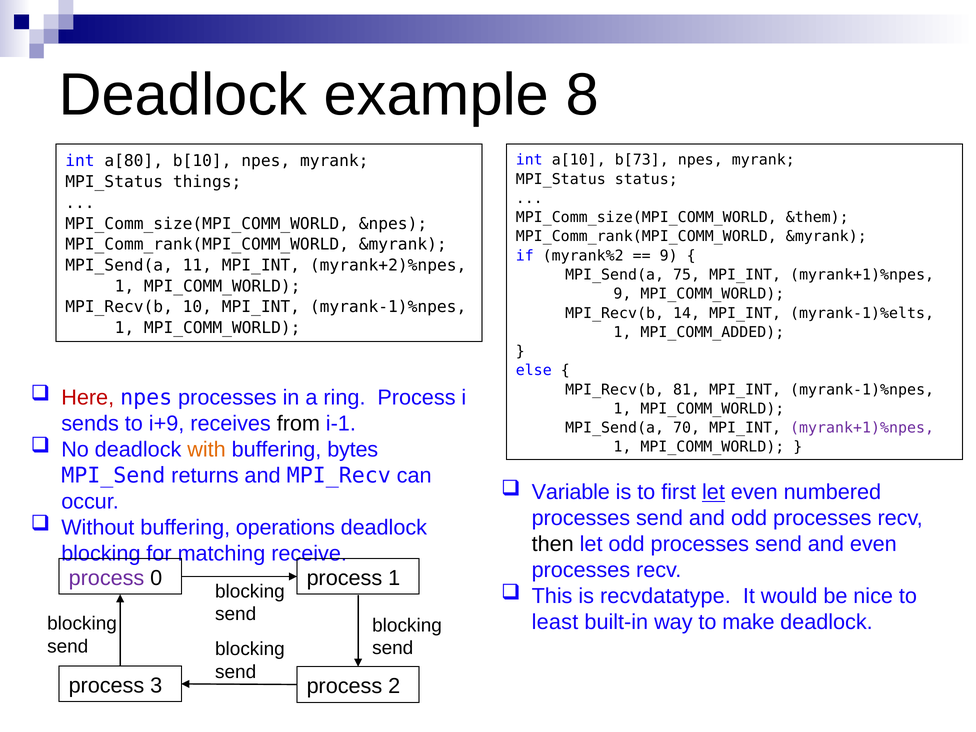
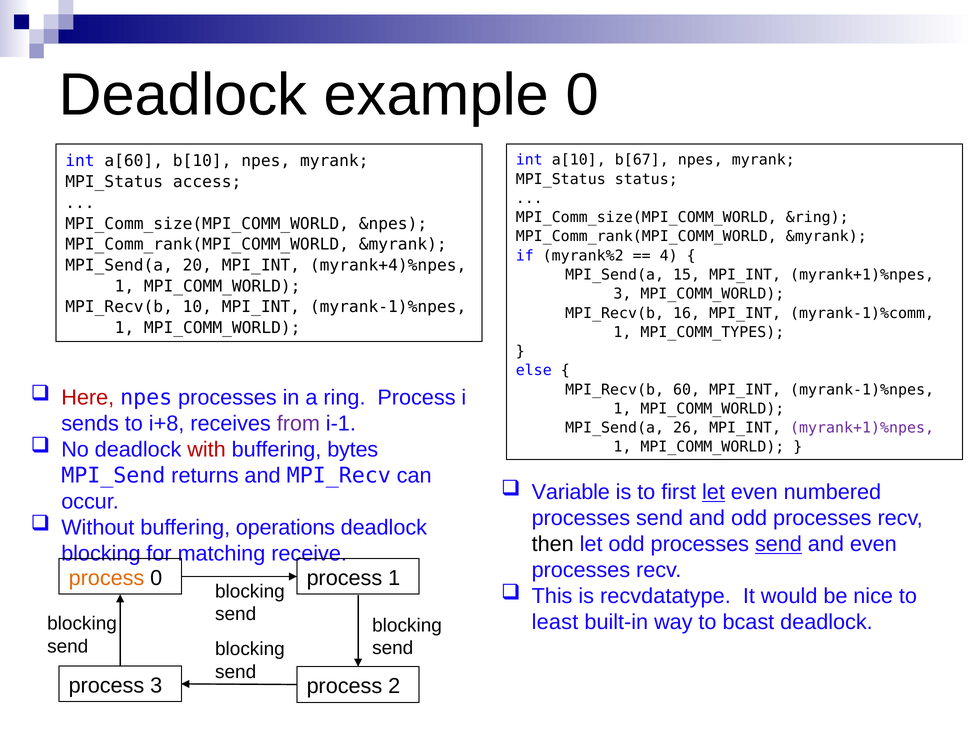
example 8: 8 -> 0
b[73: b[73 -> b[67
a[80: a[80 -> a[60
things: things -> access
&them: &them -> &ring
9 at (669, 256): 9 -> 4
11: 11 -> 20
myrank+2)%npes: myrank+2)%npes -> myrank+4)%npes
75: 75 -> 15
9 at (622, 294): 9 -> 3
14: 14 -> 16
myrank-1)%elts: myrank-1)%elts -> myrank-1)%comm
MPI_COMM_ADDED: MPI_COMM_ADDED -> MPI_COMM_TYPES
81: 81 -> 60
i+9: i+9 -> i+8
from colour: black -> purple
70: 70 -> 26
with colour: orange -> red
send at (778, 544) underline: none -> present
process at (106, 578) colour: purple -> orange
make: make -> bcast
